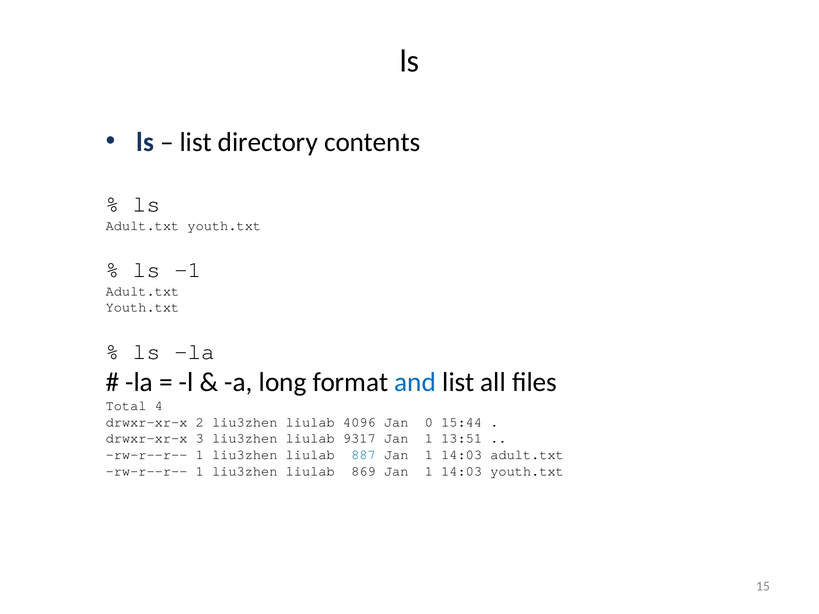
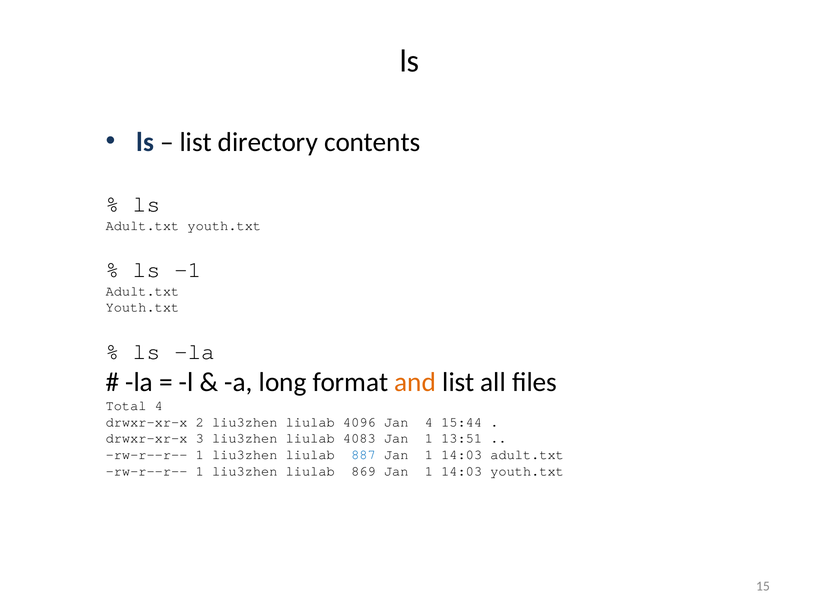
and colour: blue -> orange
Jan 0: 0 -> 4
9317: 9317 -> 4083
